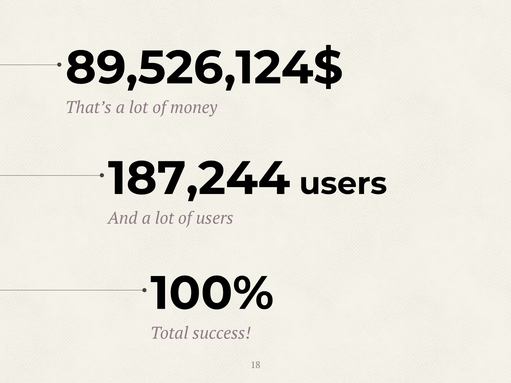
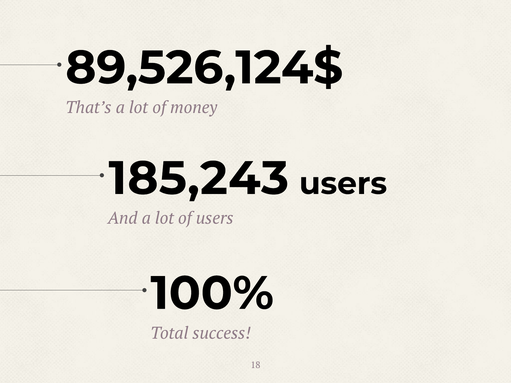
187,244: 187,244 -> 185,243
